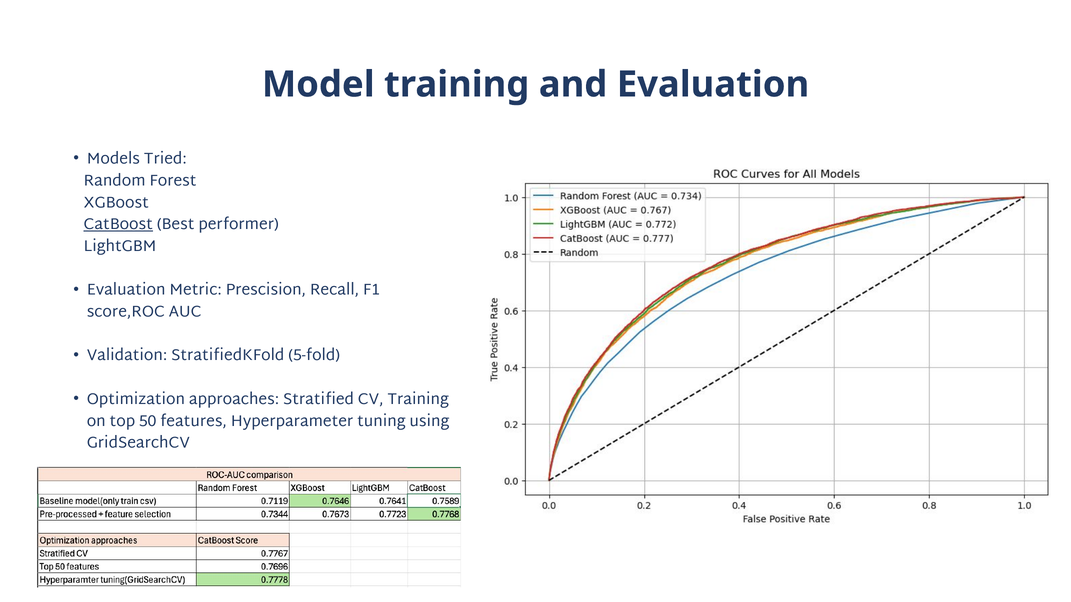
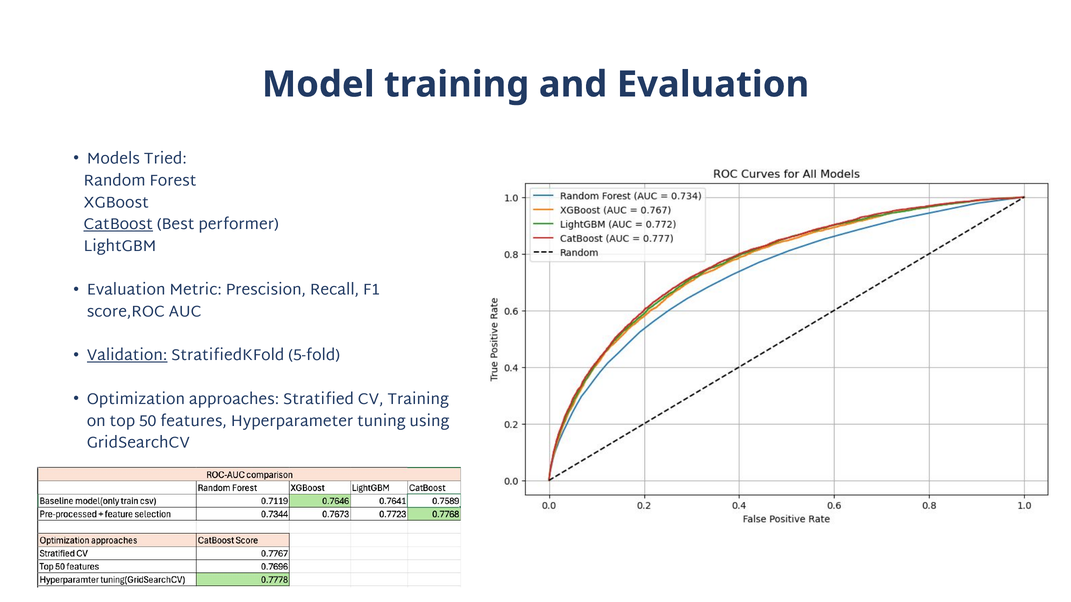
Validation underline: none -> present
